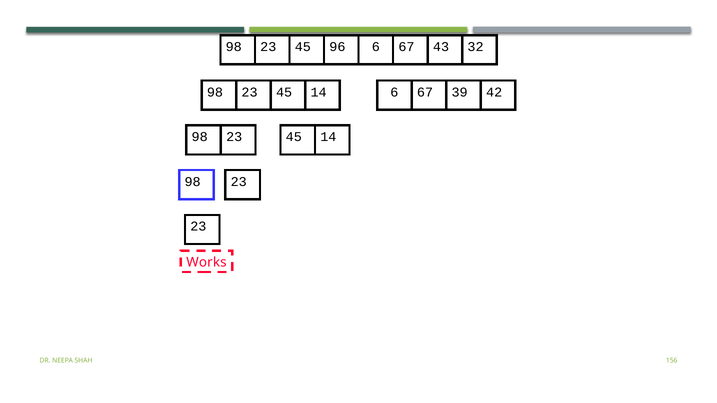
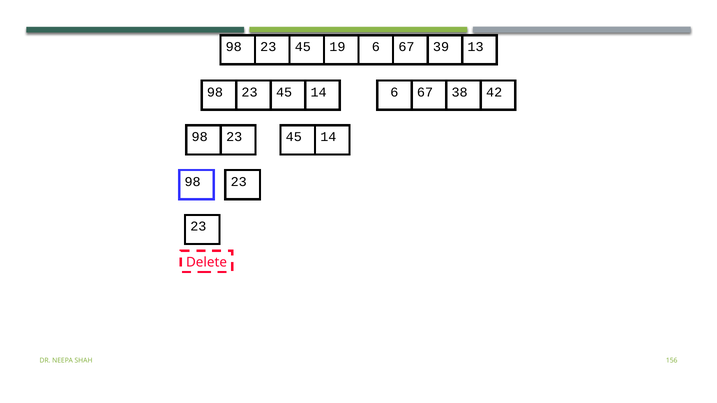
96: 96 -> 19
43: 43 -> 39
32: 32 -> 13
39: 39 -> 38
Works: Works -> Delete
